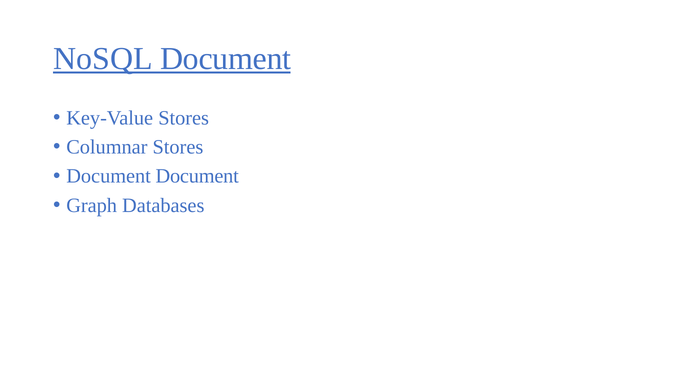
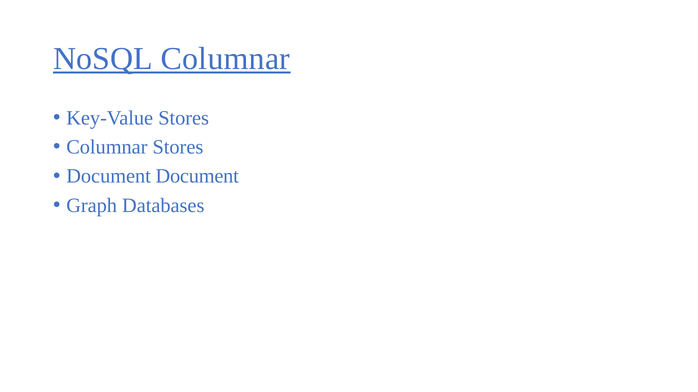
NoSQL Document: Document -> Columnar
